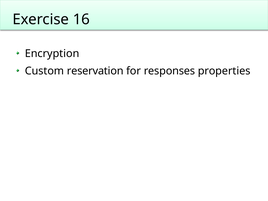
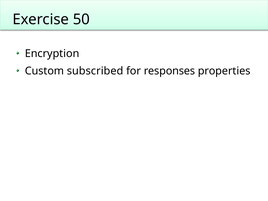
16: 16 -> 50
reservation: reservation -> subscribed
